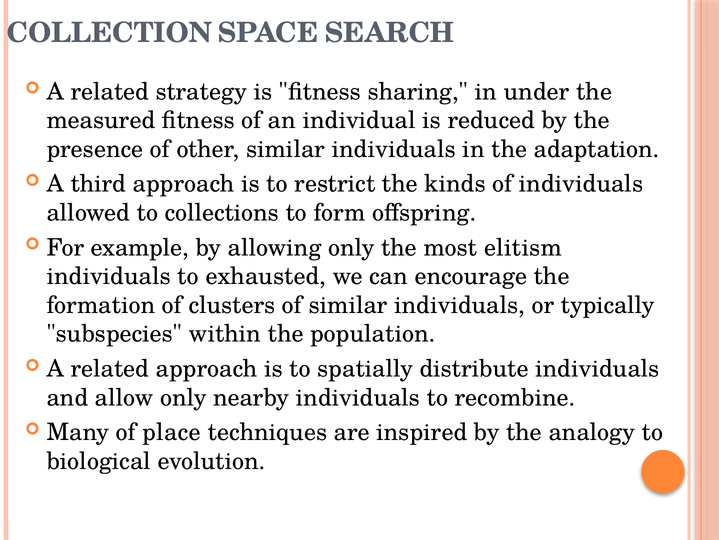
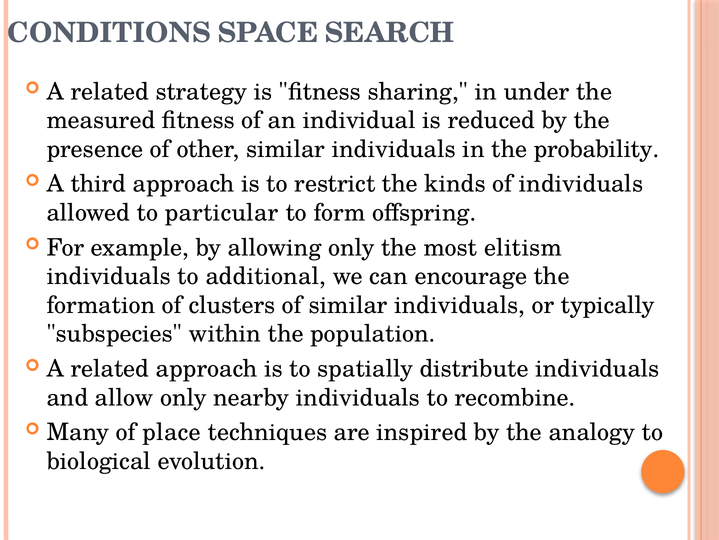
COLLECTION: COLLECTION -> CONDITIONS
adaptation: adaptation -> probability
collections: collections -> particular
exhausted: exhausted -> additional
